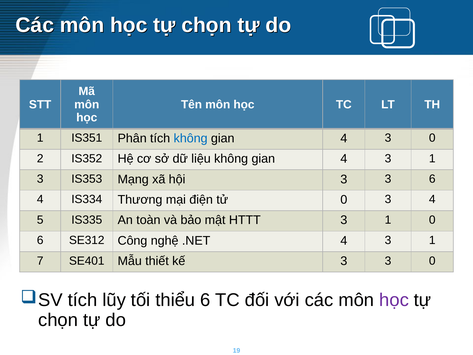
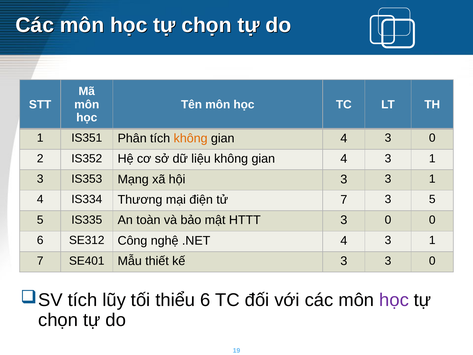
không at (191, 138) colour: blue -> orange
3 3 6: 6 -> 1
tử 0: 0 -> 7
3 4: 4 -> 5
HTTT 3 1: 1 -> 0
